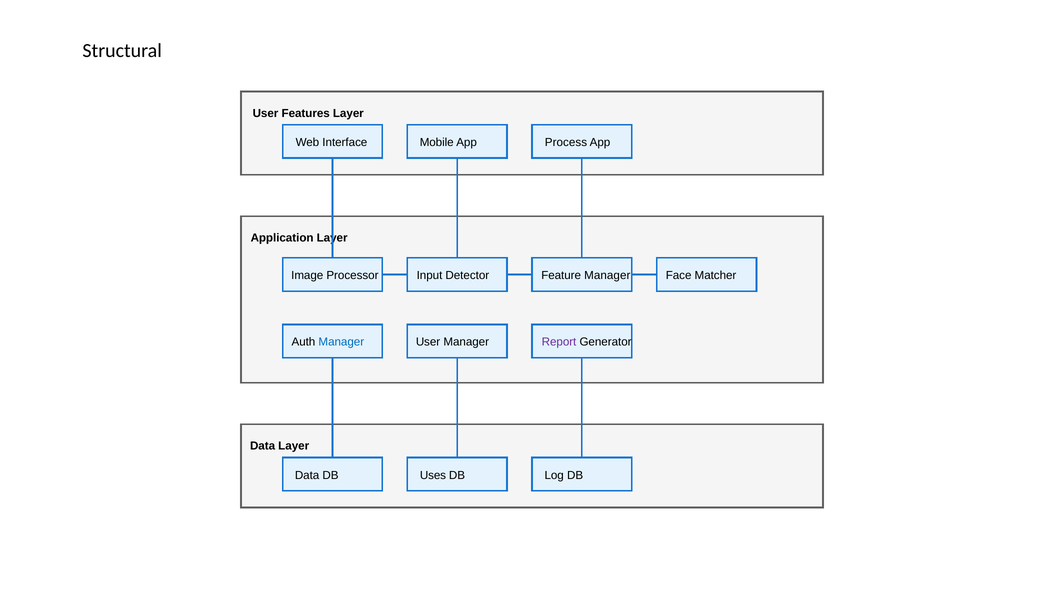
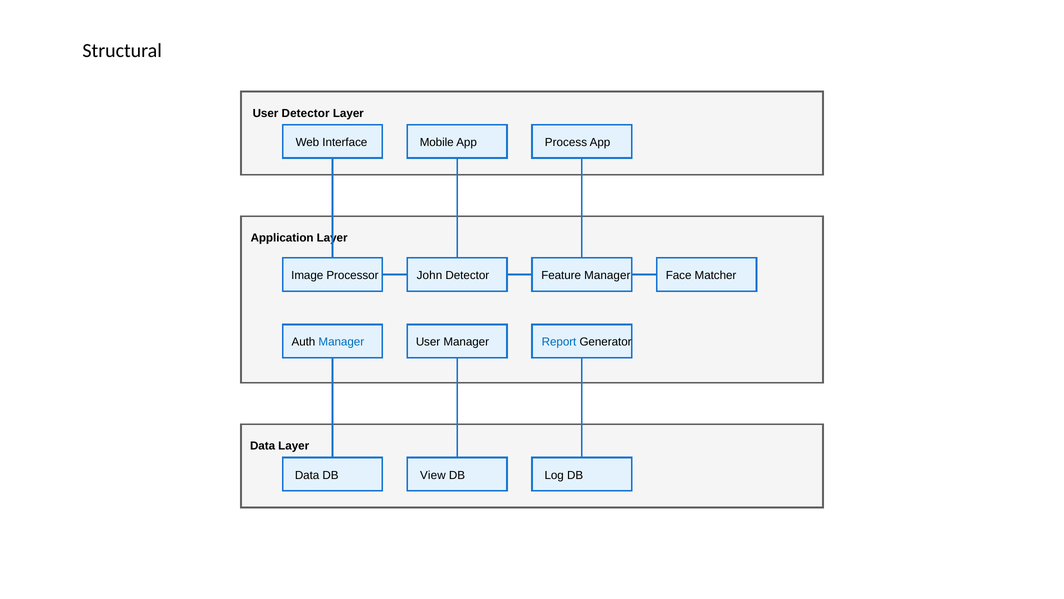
User Features: Features -> Detector
Input: Input -> John
Report colour: purple -> blue
Uses: Uses -> View
